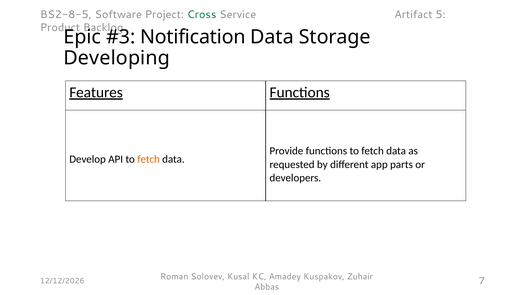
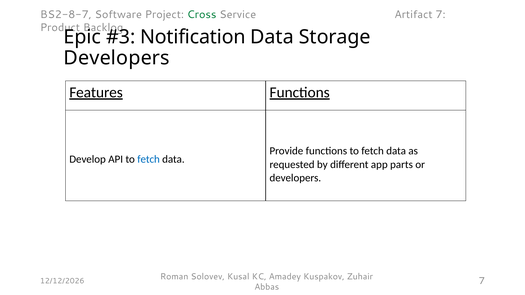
BS2-8-5: BS2-8-5 -> BS2-8-7
Artifact 5: 5 -> 7
Developing at (117, 58): Developing -> Developers
fetch at (149, 159) colour: orange -> blue
